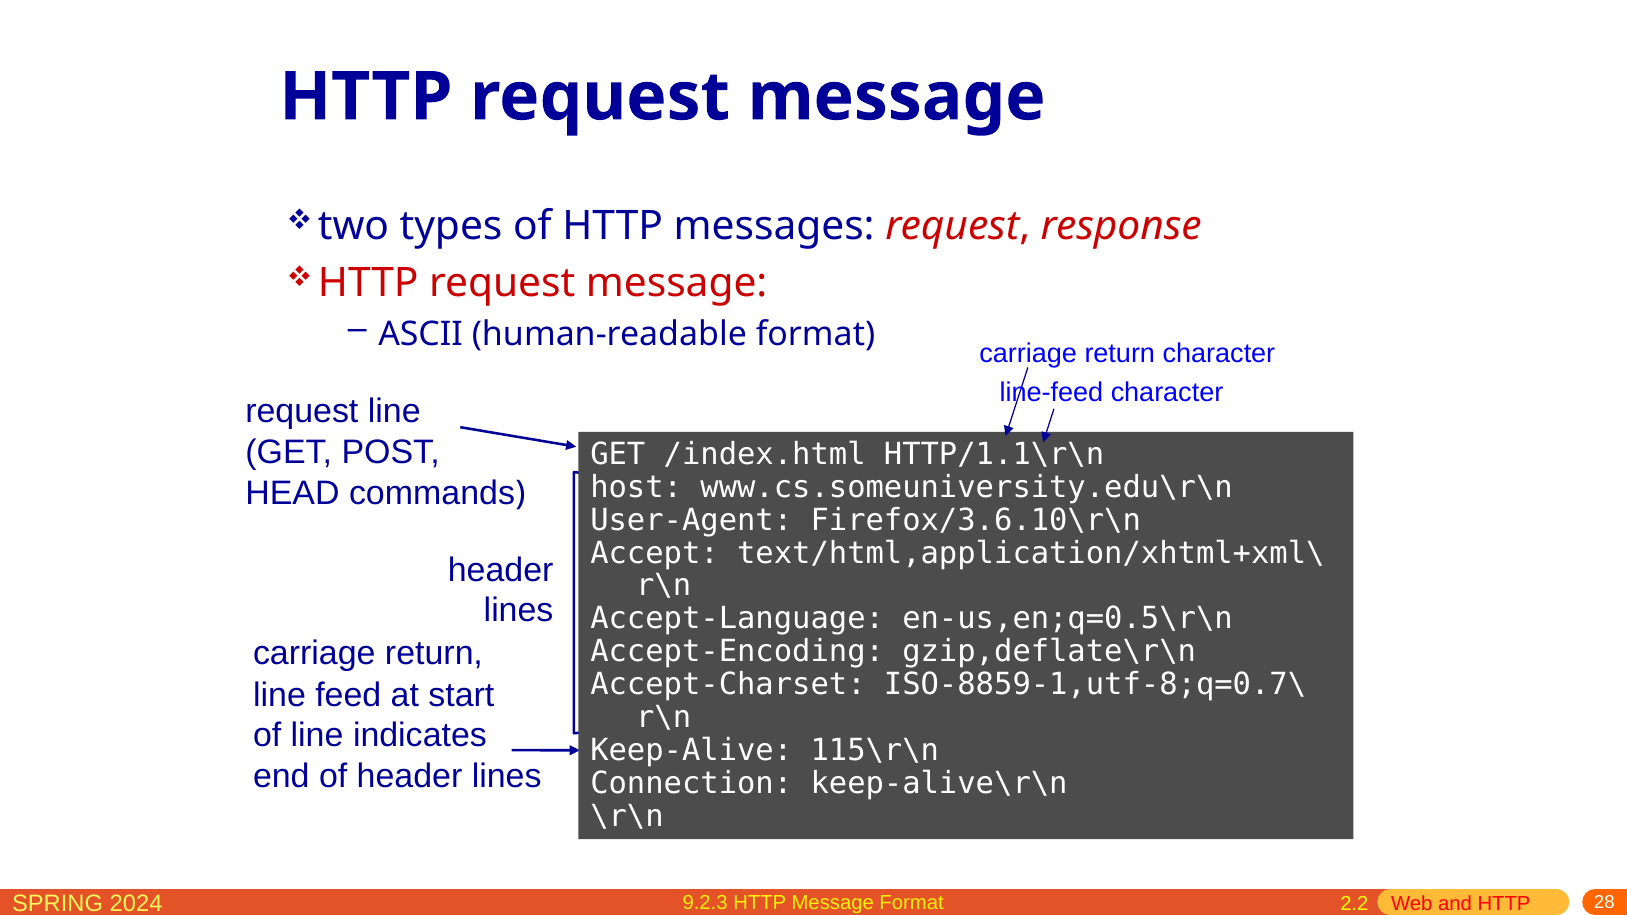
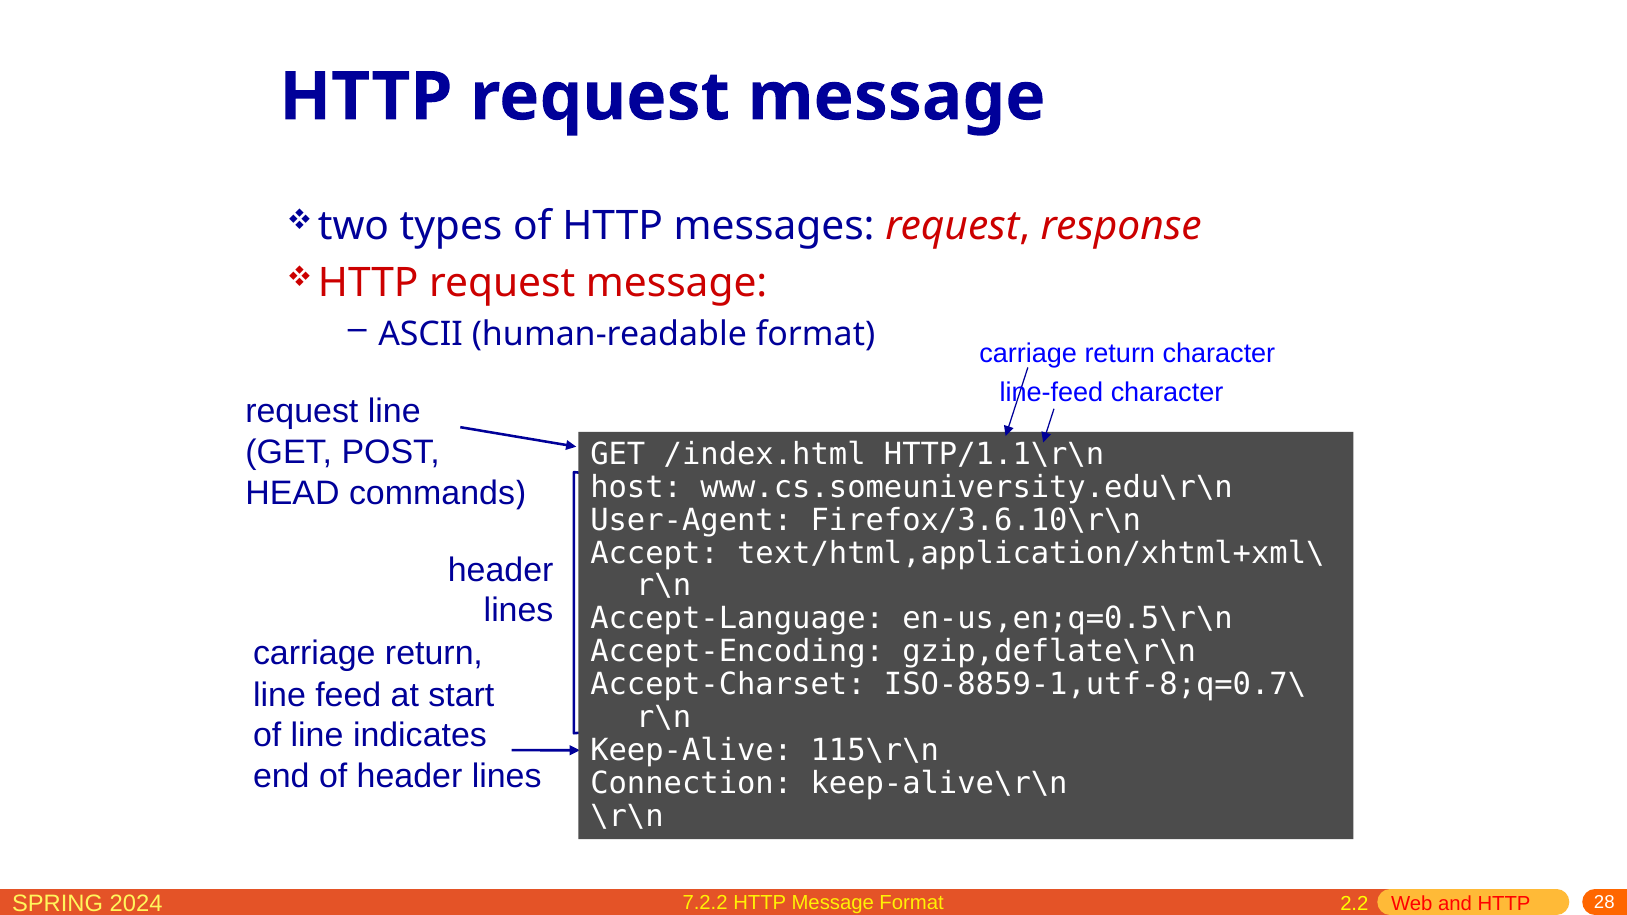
9.2.3: 9.2.3 -> 7.2.2
